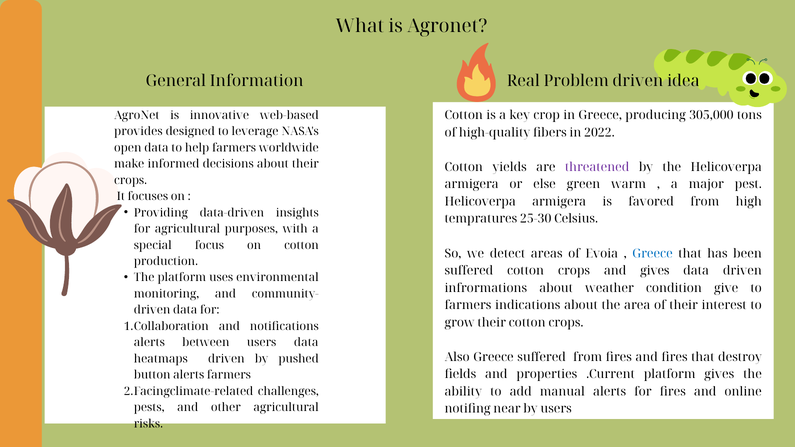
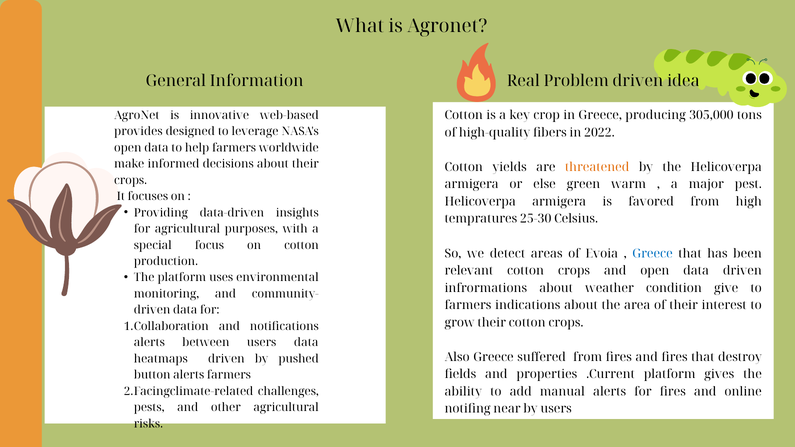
threatened colour: purple -> orange
suffered at (469, 271): suffered -> relevant
and gives: gives -> open
